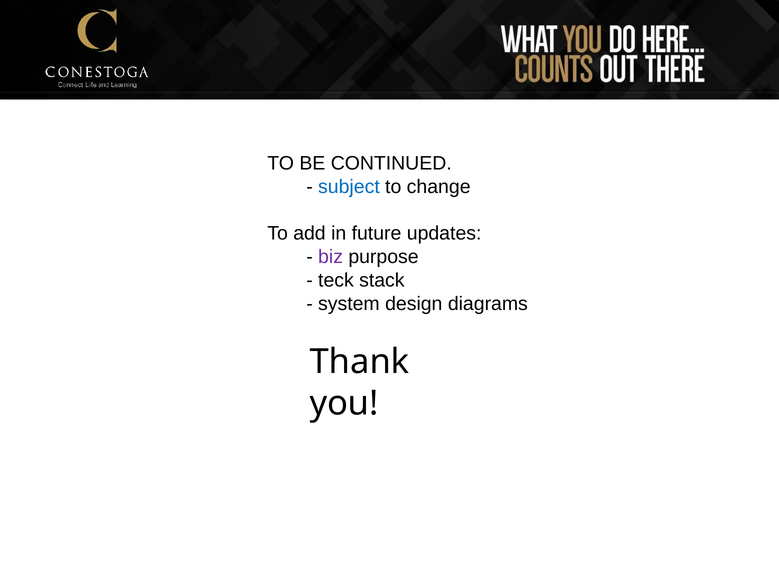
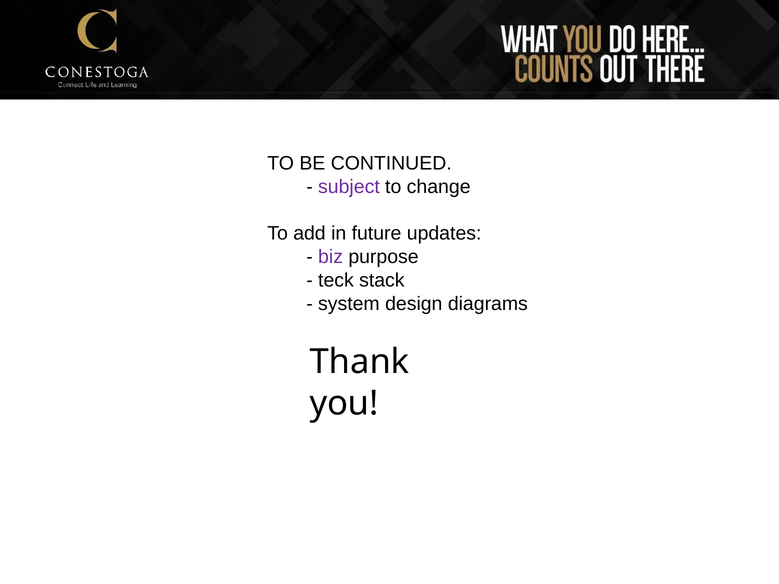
subject colour: blue -> purple
